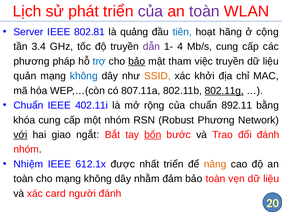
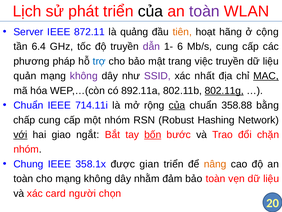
của at (150, 11) colour: purple -> black
802.81: 802.81 -> 872.11
tiên colour: blue -> orange
3.4: 3.4 -> 6.4
4: 4 -> 6
bảo at (137, 61) underline: present -> none
tham: tham -> trang
không at (84, 76) colour: blue -> purple
SSID colour: orange -> purple
khởi: khởi -> nhất
MAC underline: none -> present
807.11a: 807.11a -> 892.11a
402.11i: 402.11i -> 714.11i
của at (177, 105) underline: none -> present
892.11: 892.11 -> 358.88
khóa: khóa -> chấp
Robust Phương: Phương -> Hashing
đổi đánh: đánh -> chặn
Nhiệm: Nhiệm -> Chung
612.1x: 612.1x -> 358.1x
nhất: nhất -> gian
người đánh: đánh -> chọn
